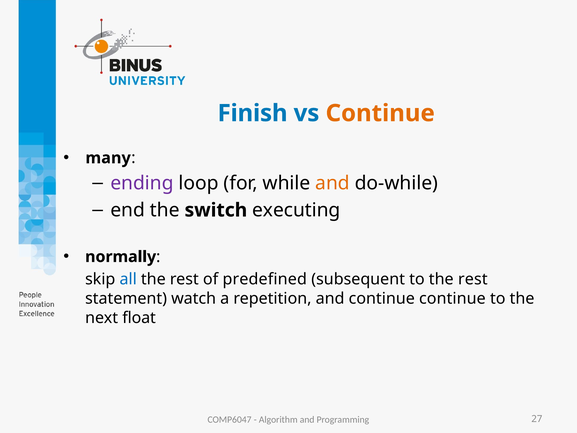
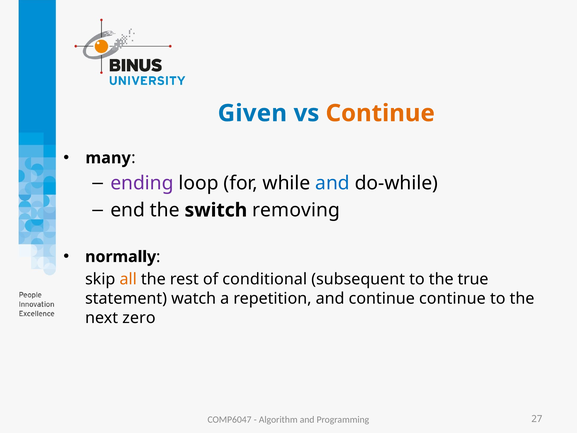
Finish: Finish -> Given
and at (333, 183) colour: orange -> blue
executing: executing -> removing
all colour: blue -> orange
predefined: predefined -> conditional
to the rest: rest -> true
float: float -> zero
